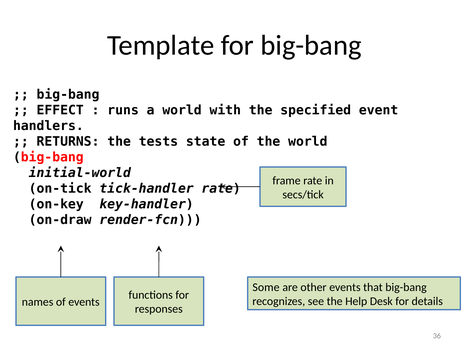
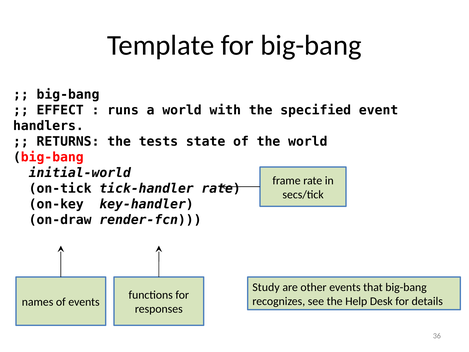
Some: Some -> Study
